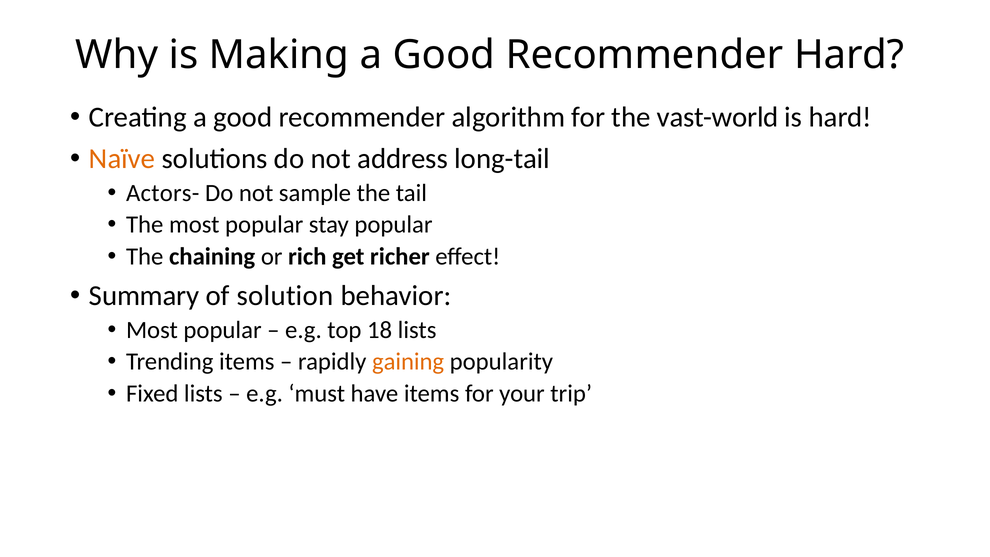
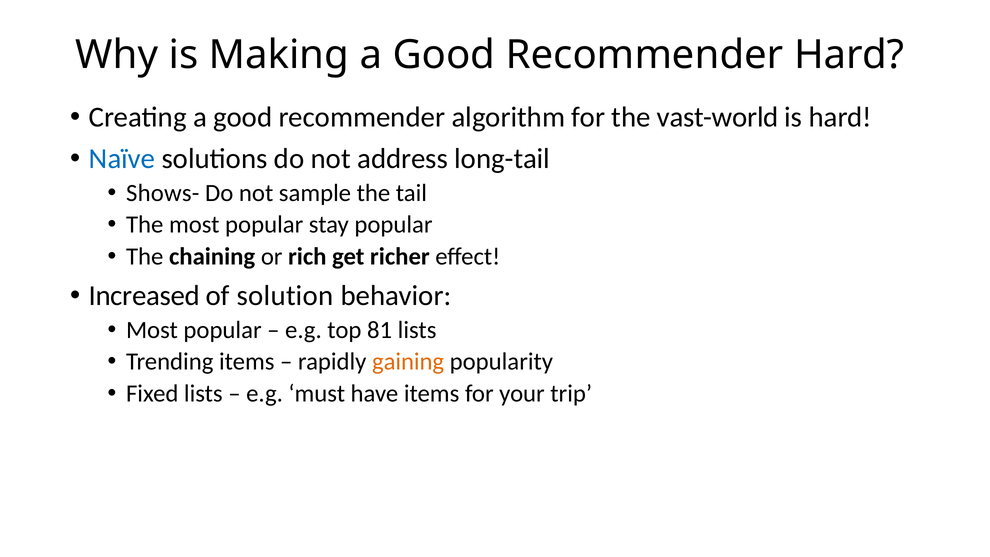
Naïve colour: orange -> blue
Actors-: Actors- -> Shows-
Summary: Summary -> Increased
18: 18 -> 81
